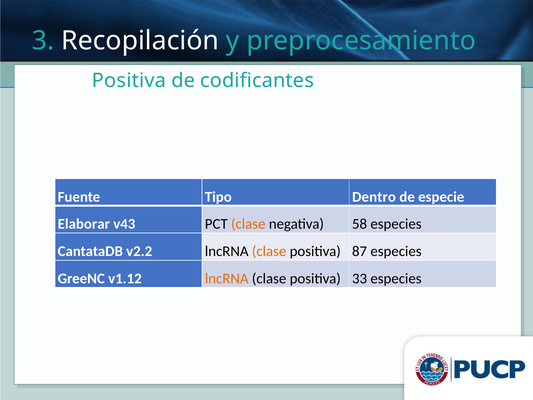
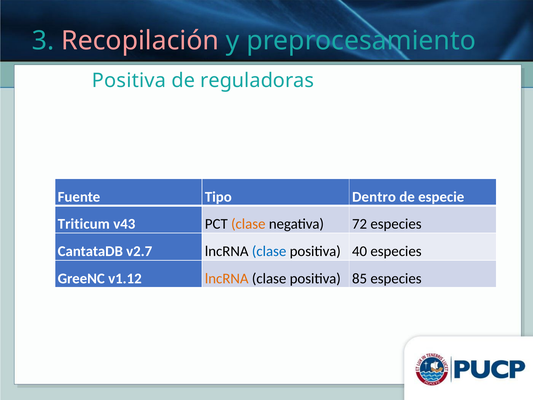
Recopilación colour: white -> pink
codificantes: codificantes -> reguladoras
Elaborar: Elaborar -> Triticum
58: 58 -> 72
v2.2: v2.2 -> v2.7
clase at (269, 251) colour: orange -> blue
87: 87 -> 40
33: 33 -> 85
